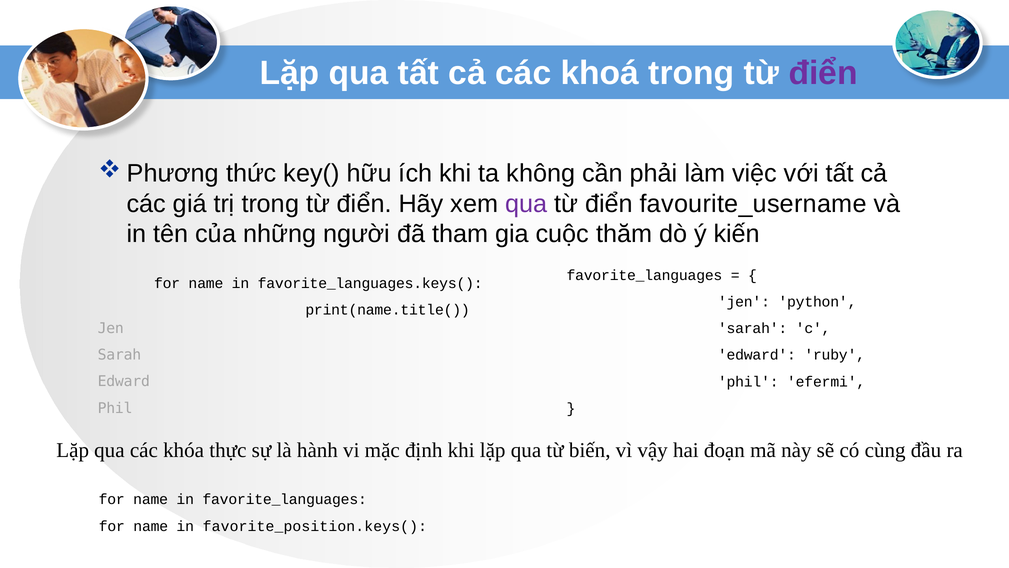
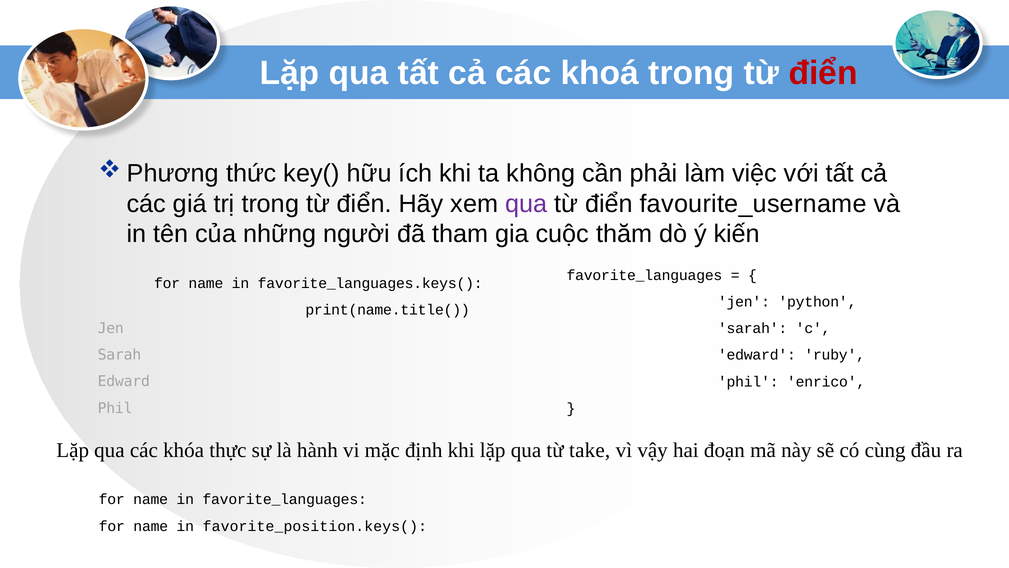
điển at (823, 73) colour: purple -> red
efermi: efermi -> enrico
biến: biến -> take
